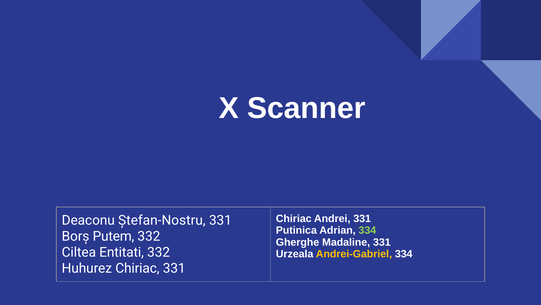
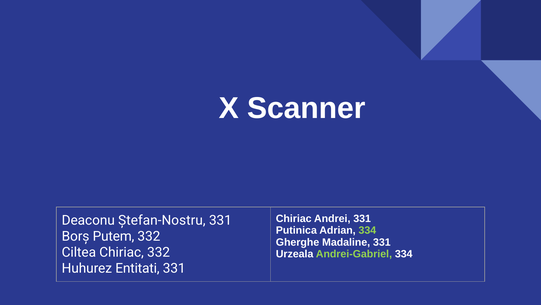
Ciltea Entitati: Entitati -> Chiriac
Andrei-Gabriel colour: yellow -> light green
Huhurez Chiriac: Chiriac -> Entitati
